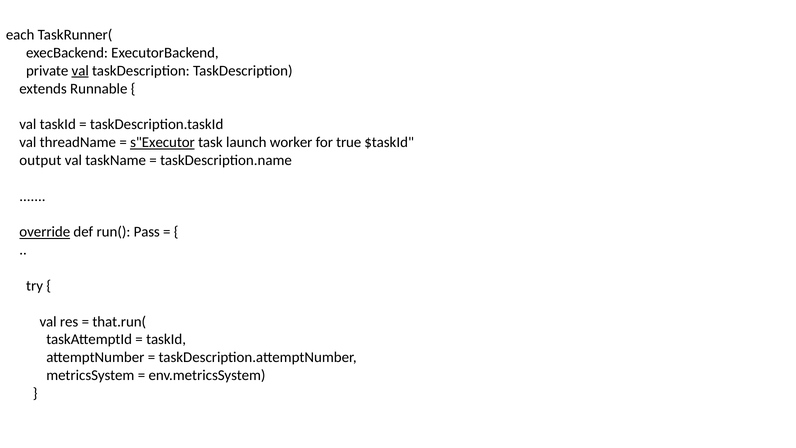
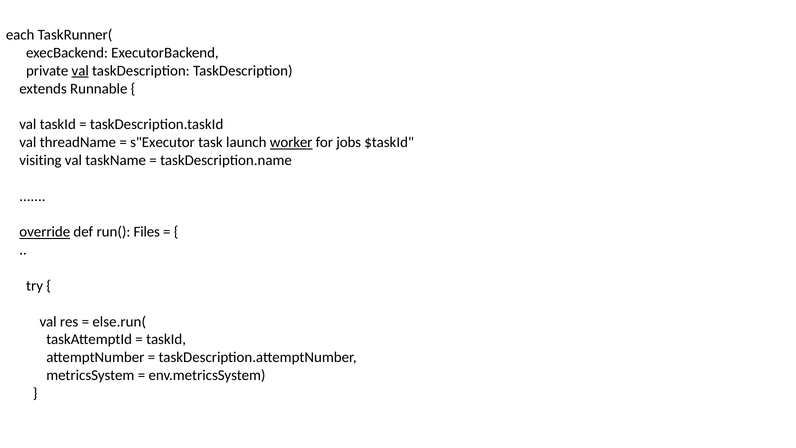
s"Executor underline: present -> none
worker underline: none -> present
true: true -> jobs
output: output -> visiting
Pass: Pass -> Files
that.run(: that.run( -> else.run(
